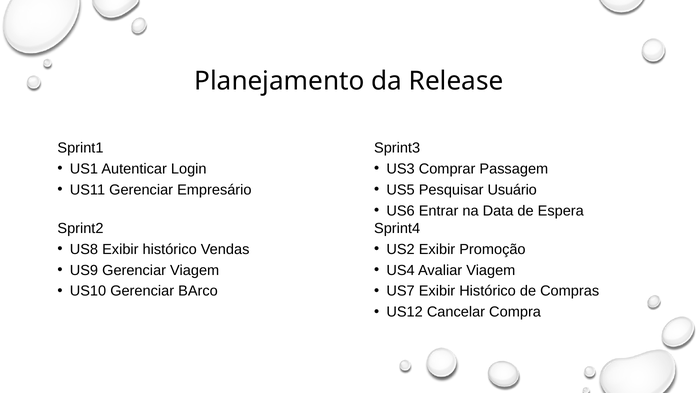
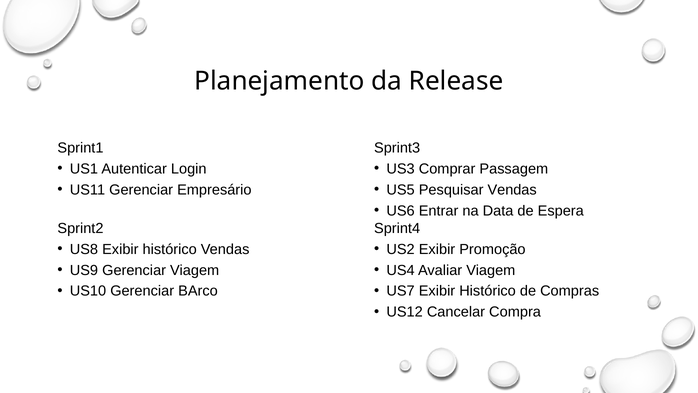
Pesquisar Usuário: Usuário -> Vendas
